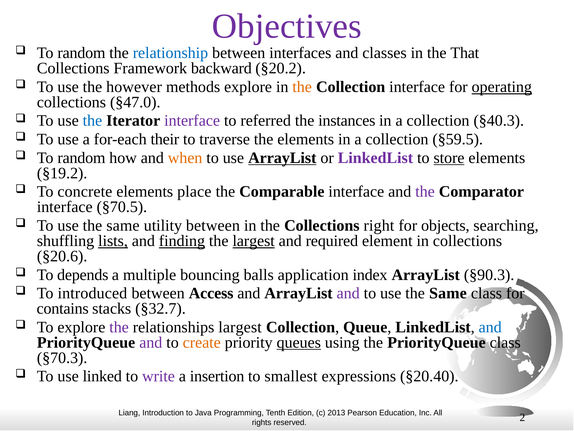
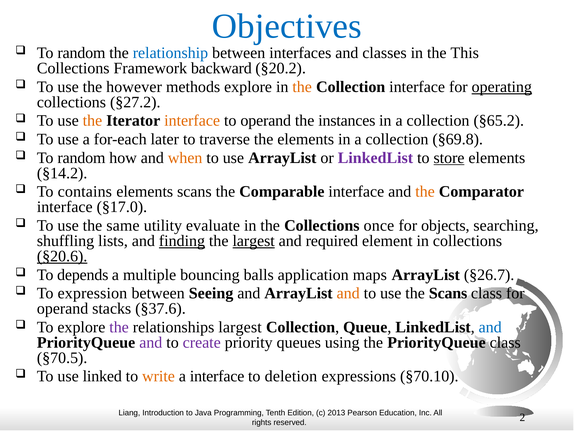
Objectives colour: purple -> blue
That: That -> This
§47.0: §47.0 -> §27.2
the at (92, 121) colour: blue -> orange
interface at (192, 121) colour: purple -> orange
to referred: referred -> operand
§40.3: §40.3 -> §65.2
their: their -> later
§59.5: §59.5 -> §69.8
ArrayList at (282, 158) underline: present -> none
§19.2: §19.2 -> §14.2
concrete: concrete -> contains
elements place: place -> scans
the at (425, 191) colour: purple -> orange
§70.5: §70.5 -> §17.0
utility between: between -> evaluate
right: right -> once
lists underline: present -> none
§20.6 underline: none -> present
index: index -> maps
§90.3: §90.3 -> §26.7
introduced: introduced -> expression
Access: Access -> Seeing
and at (348, 293) colour: purple -> orange
Same at (448, 293): Same -> Scans
contains at (63, 308): contains -> operand
§32.7: §32.7 -> §37.6
create colour: orange -> purple
queues underline: present -> none
§70.3: §70.3 -> §70.5
write colour: purple -> orange
a insertion: insertion -> interface
smallest: smallest -> deletion
§20.40: §20.40 -> §70.10
